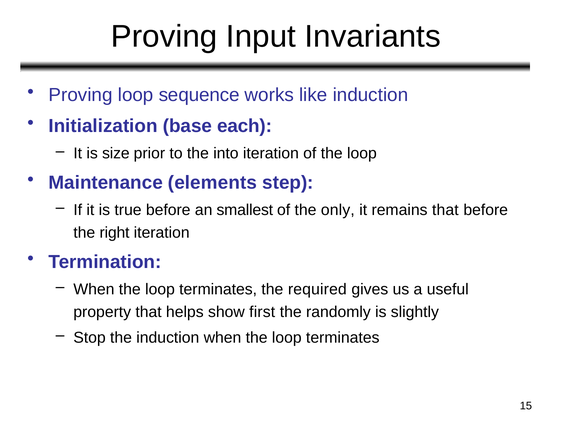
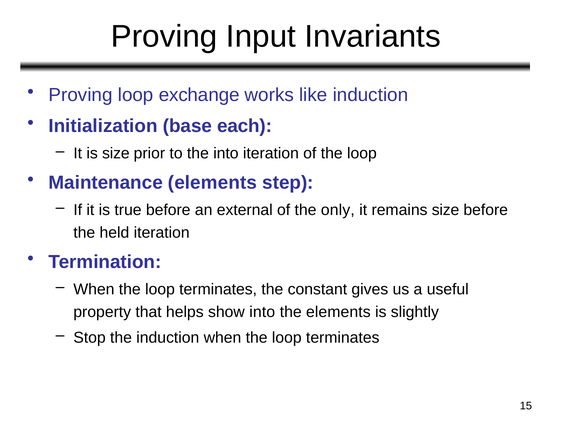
sequence: sequence -> exchange
smallest: smallest -> external
remains that: that -> size
right: right -> held
required: required -> constant
show first: first -> into
the randomly: randomly -> elements
